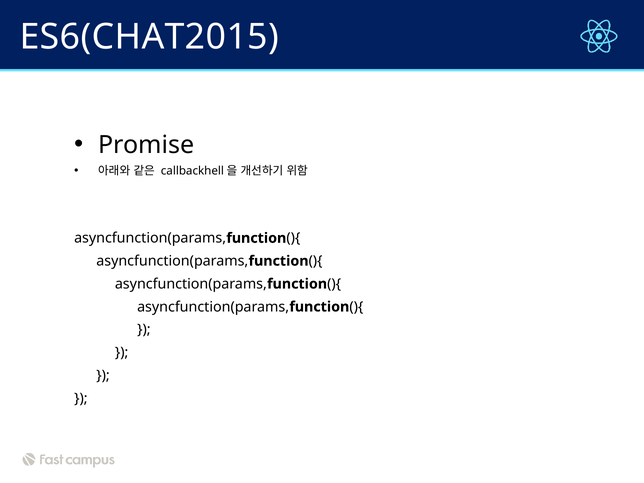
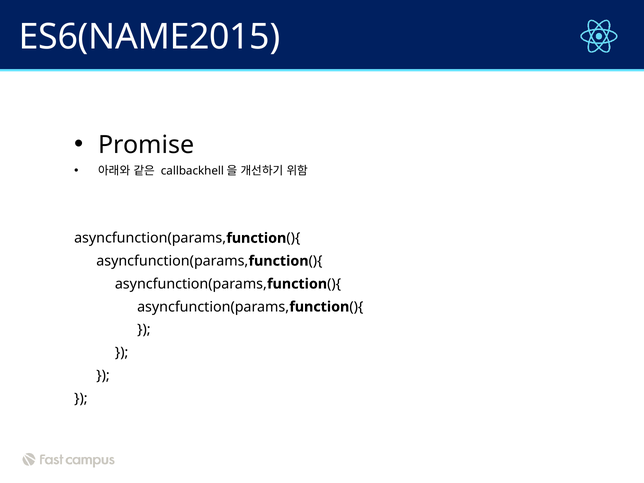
ES6(CHAT2015: ES6(CHAT2015 -> ES6(NAME2015
